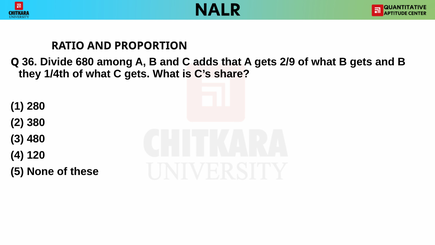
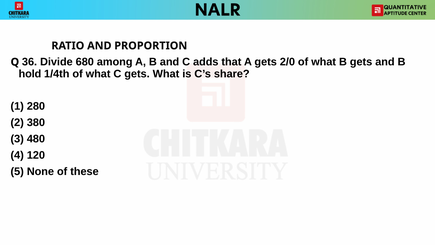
2/9: 2/9 -> 2/0
they: they -> hold
